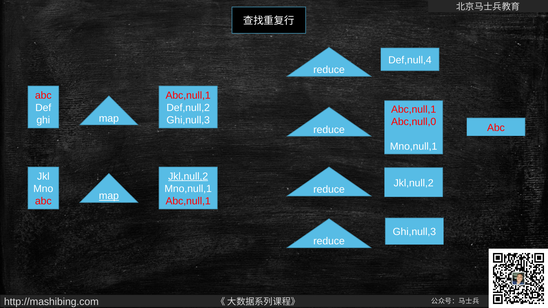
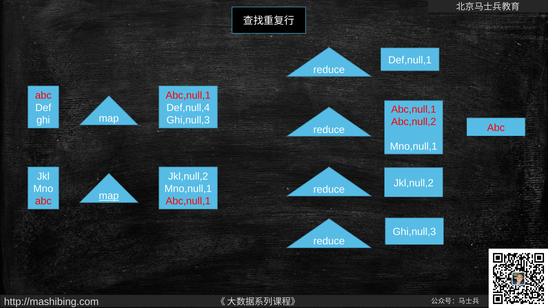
Def,null,4: Def,null,4 -> Def,null,1
Def,null,2: Def,null,2 -> Def,null,4
Abc,null,0: Abc,null,0 -> Abc,null,2
Jkl,null,2 at (188, 177) underline: present -> none
